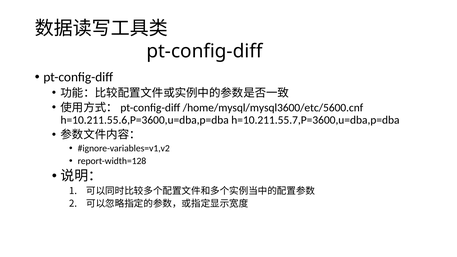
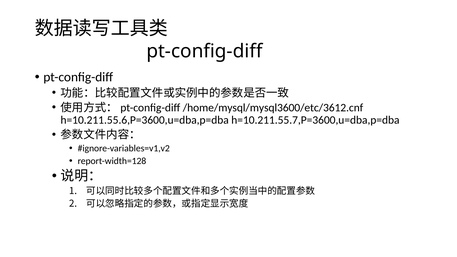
/home/mysql/mysql3600/etc/5600.cnf: /home/mysql/mysql3600/etc/5600.cnf -> /home/mysql/mysql3600/etc/3612.cnf
